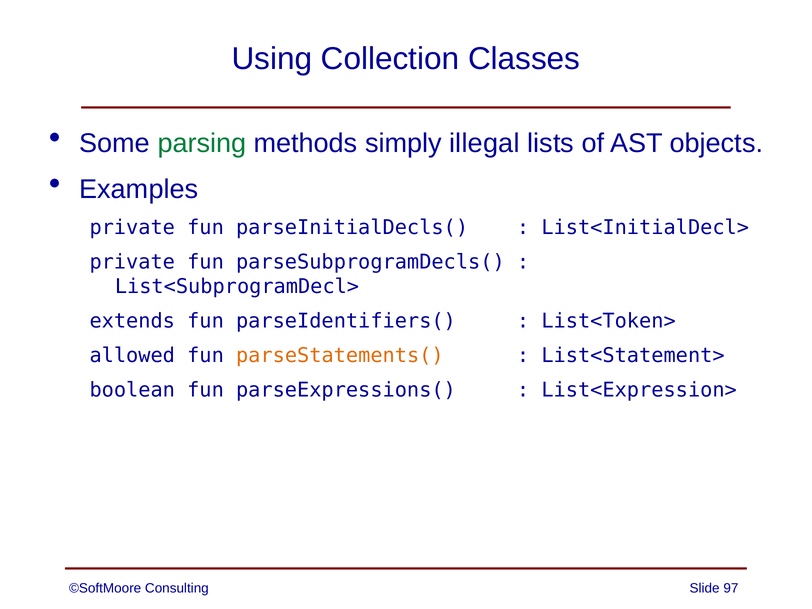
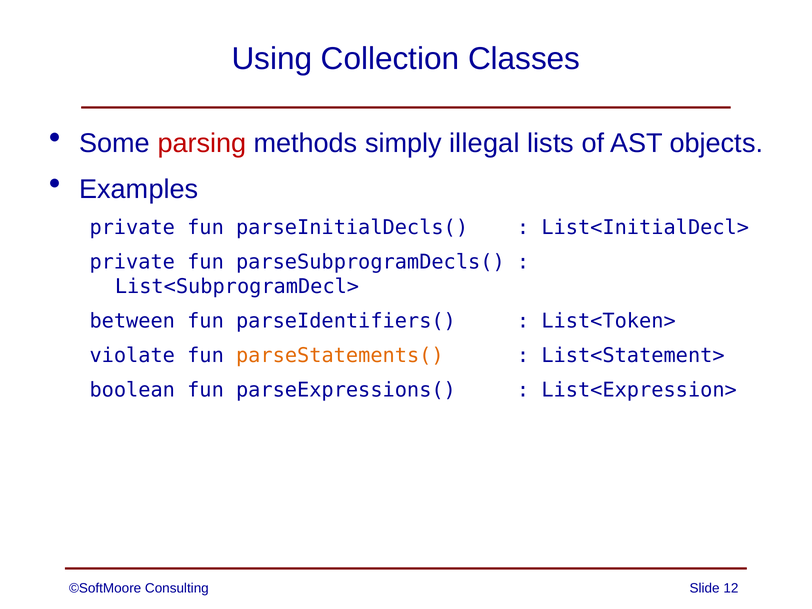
parsing colour: green -> red
extends: extends -> between
allowed: allowed -> violate
97: 97 -> 12
